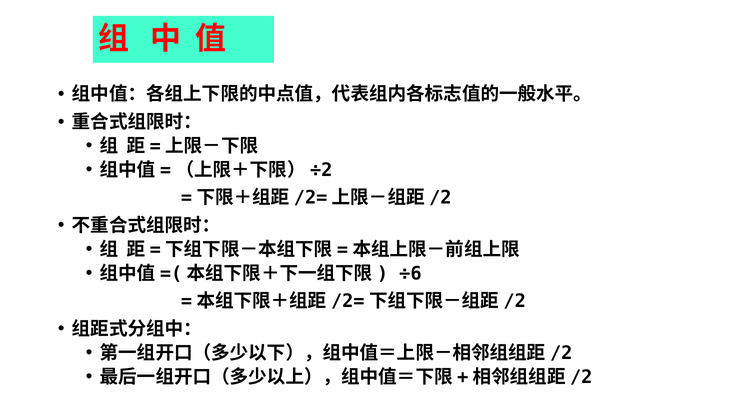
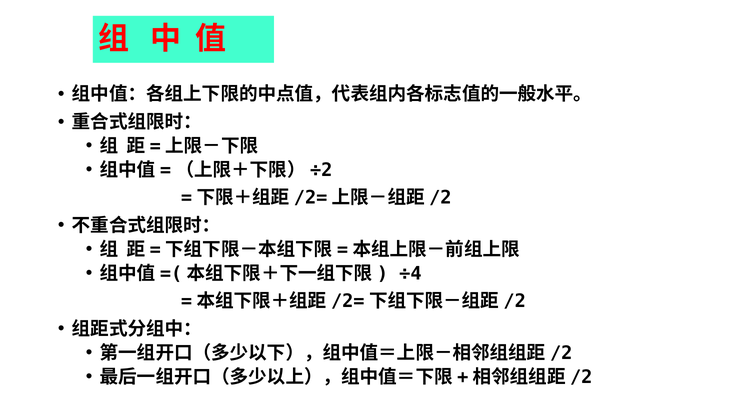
÷6: ÷6 -> ÷4
